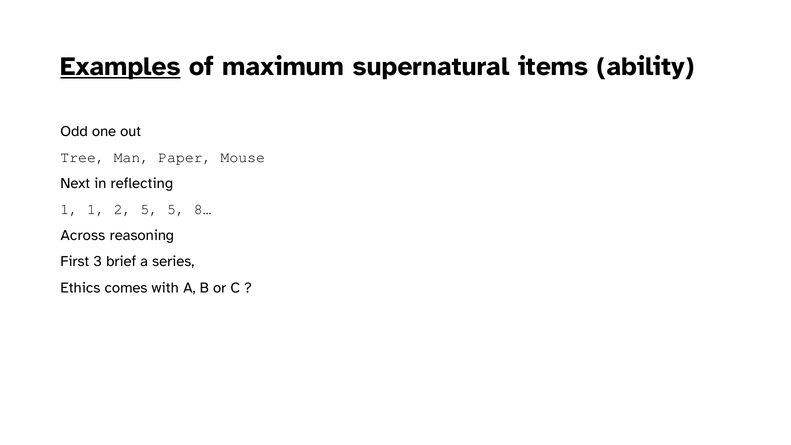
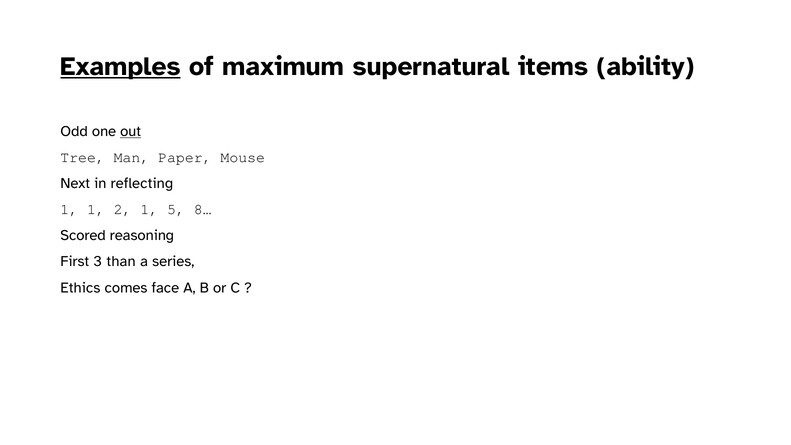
out underline: none -> present
2 5: 5 -> 1
Across: Across -> Scored
brief: brief -> than
with: with -> face
